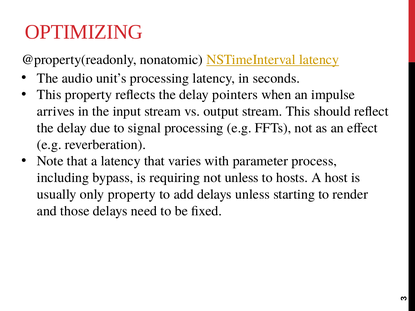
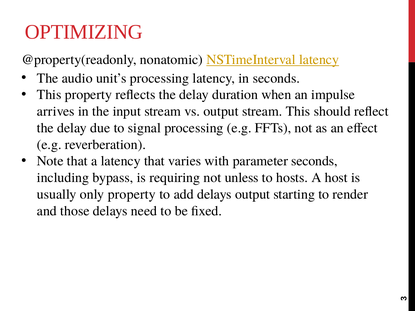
pointers: pointers -> duration
parameter process: process -> seconds
delays unless: unless -> output
